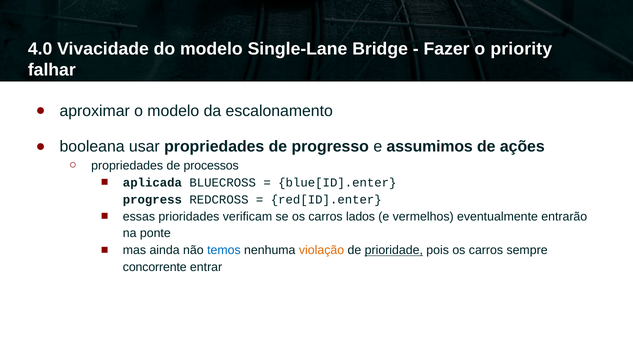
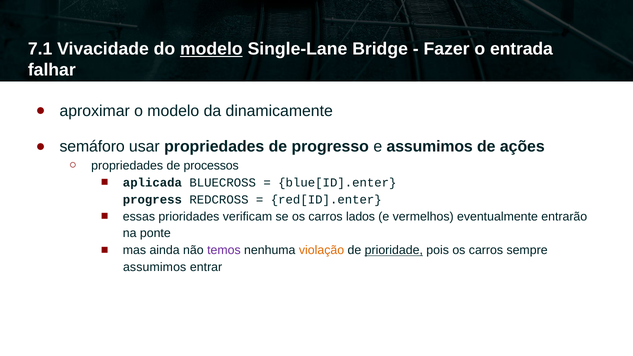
4.0: 4.0 -> 7.1
modelo at (211, 49) underline: none -> present
priority: priority -> entrada
escalonamento: escalonamento -> dinamicamente
booleana: booleana -> semáforo
temos colour: blue -> purple
concorrente at (155, 267): concorrente -> assumimos
